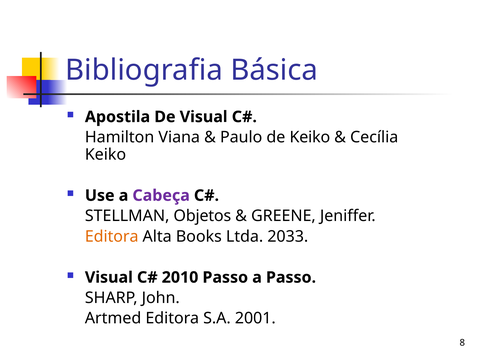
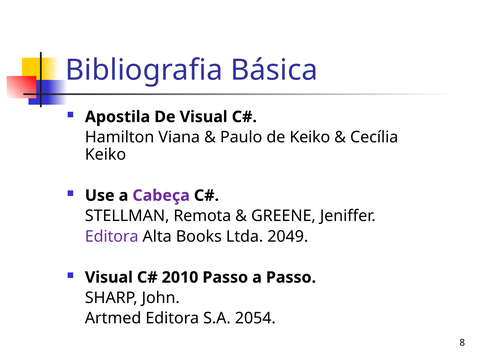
Objetos: Objetos -> Remota
Editora at (112, 236) colour: orange -> purple
2033: 2033 -> 2049
2001: 2001 -> 2054
